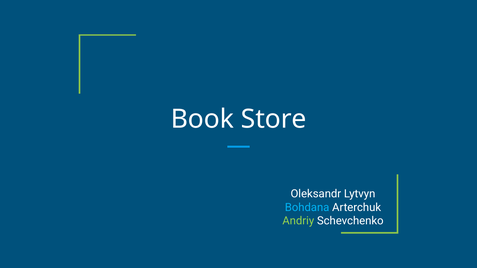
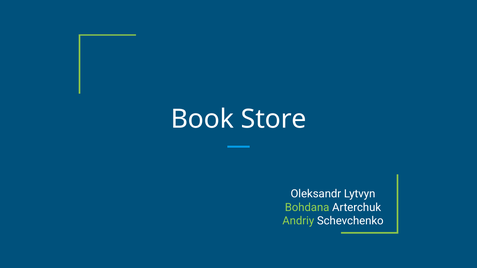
Bohdana colour: light blue -> light green
